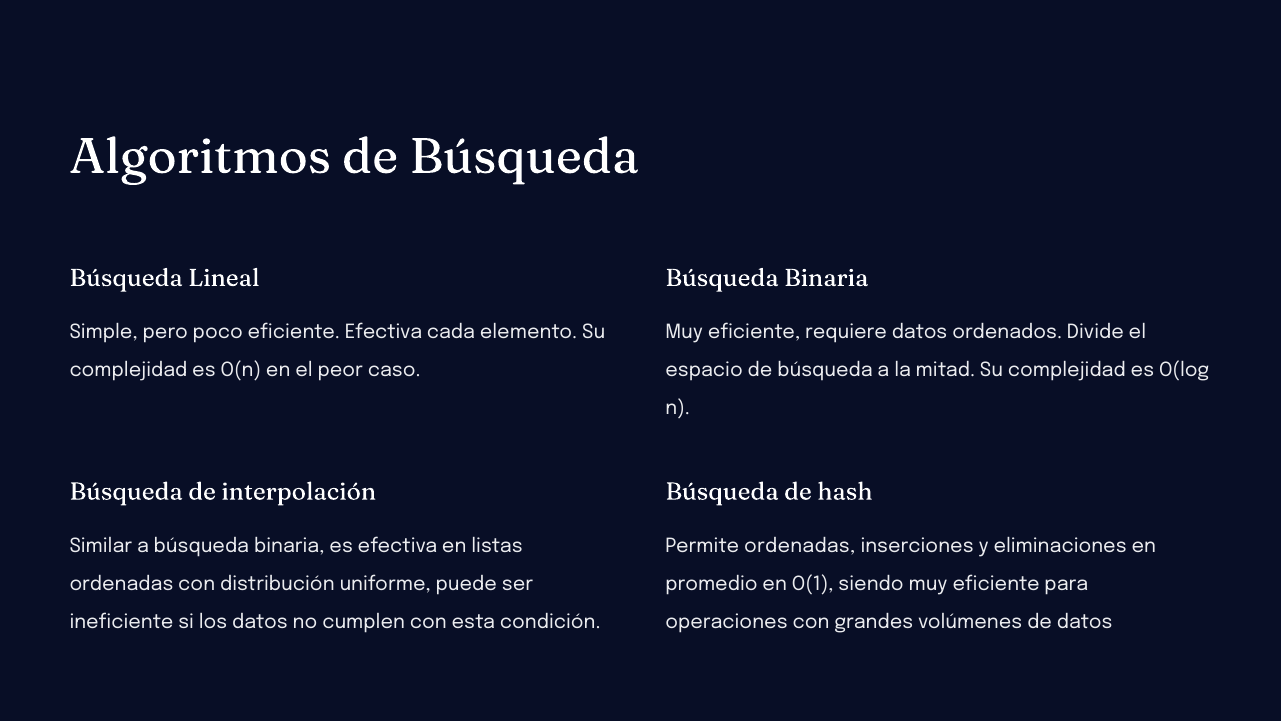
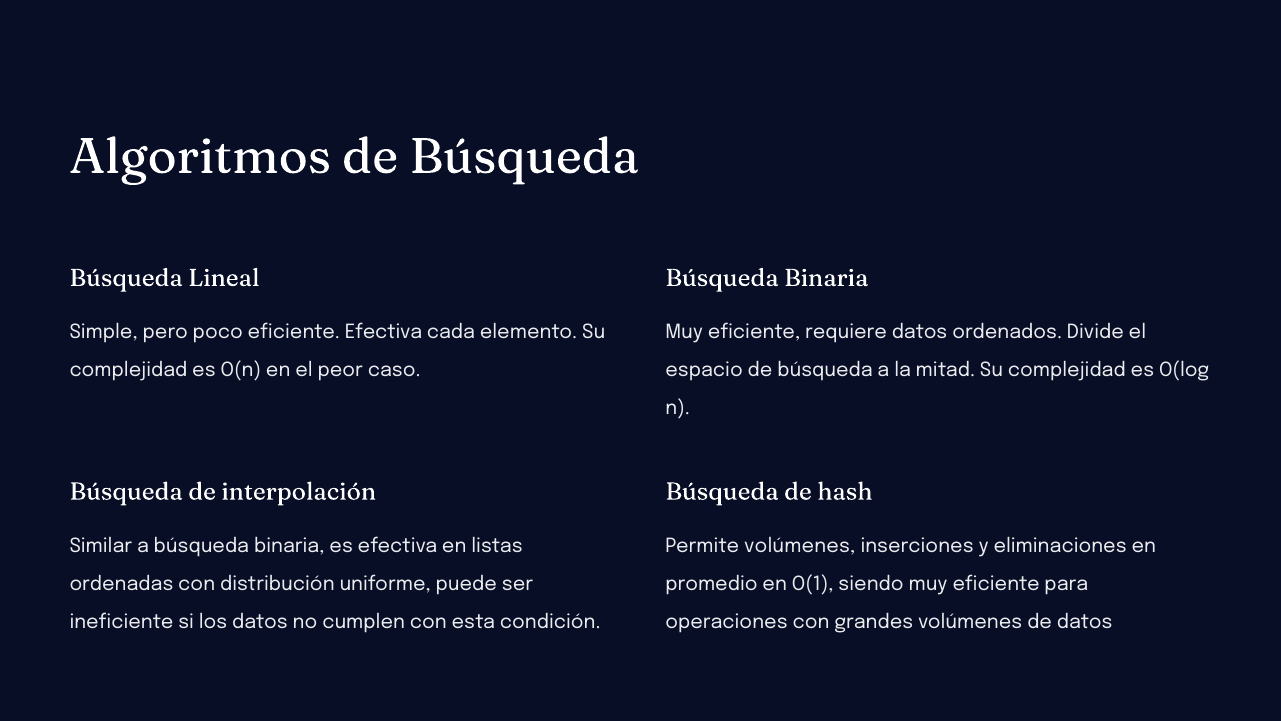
Permite ordenadas: ordenadas -> volúmenes
